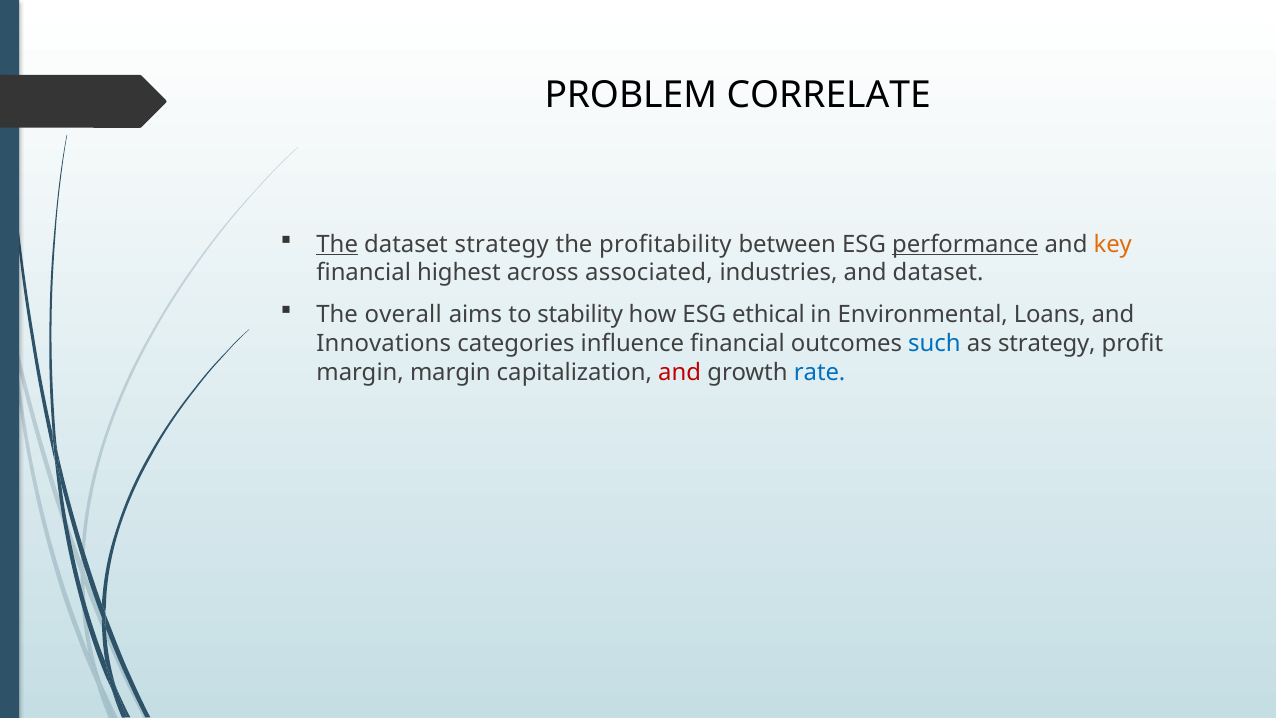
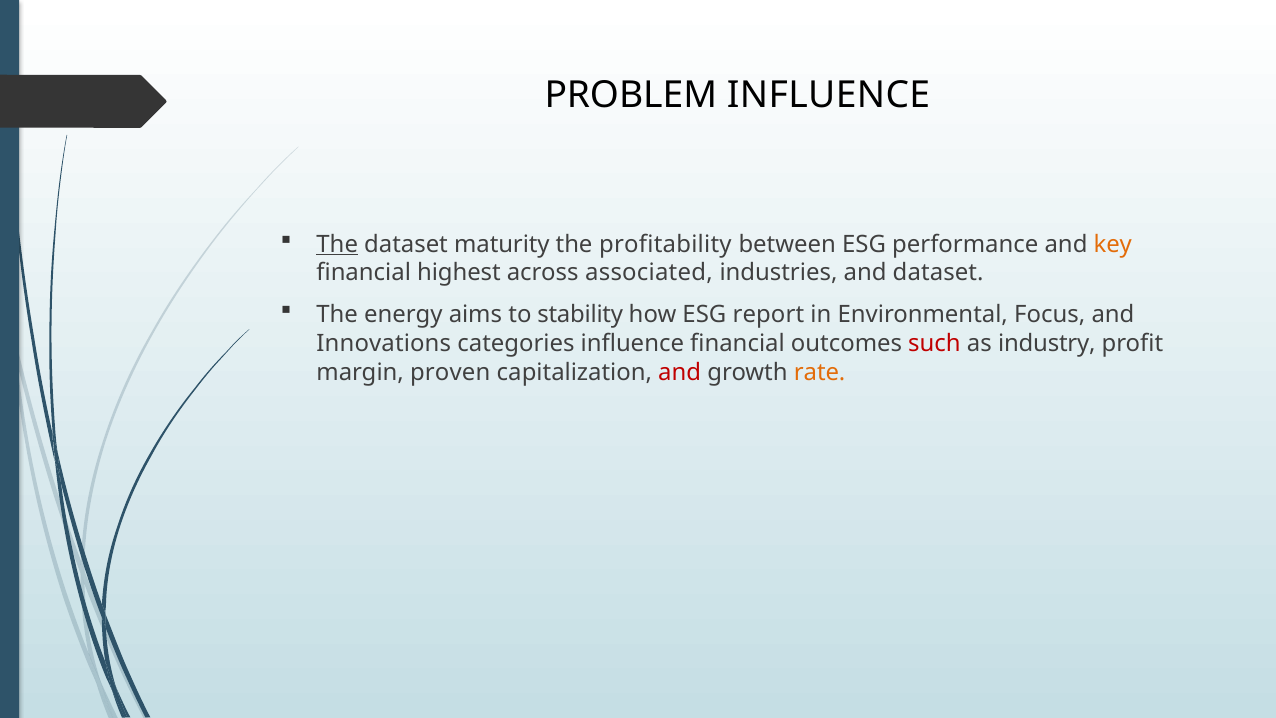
PROBLEM CORRELATE: CORRELATE -> INFLUENCE
dataset strategy: strategy -> maturity
performance underline: present -> none
overall: overall -> energy
ethical: ethical -> report
Loans: Loans -> Focus
such colour: blue -> red
as strategy: strategy -> industry
margin margin: margin -> proven
rate colour: blue -> orange
